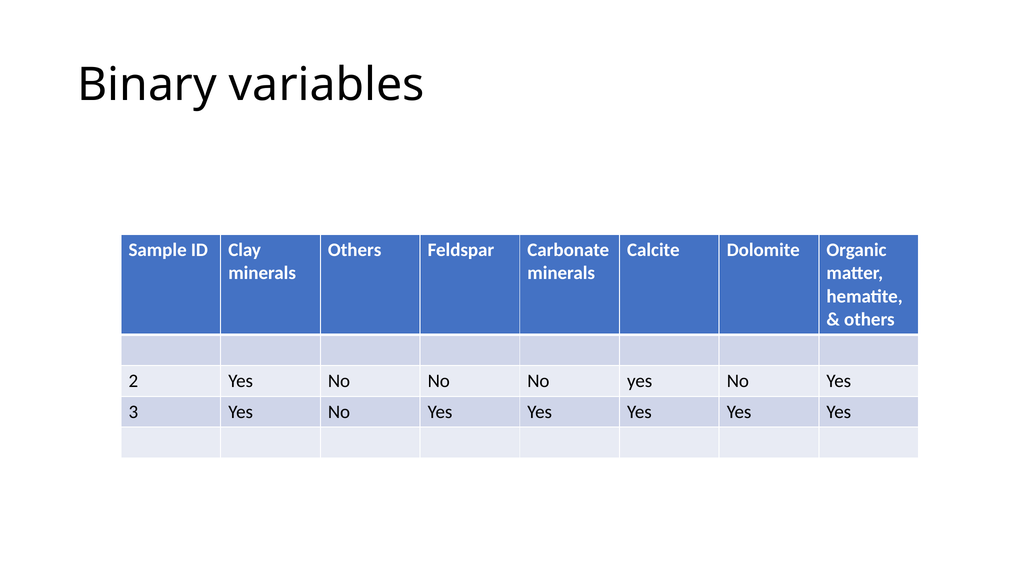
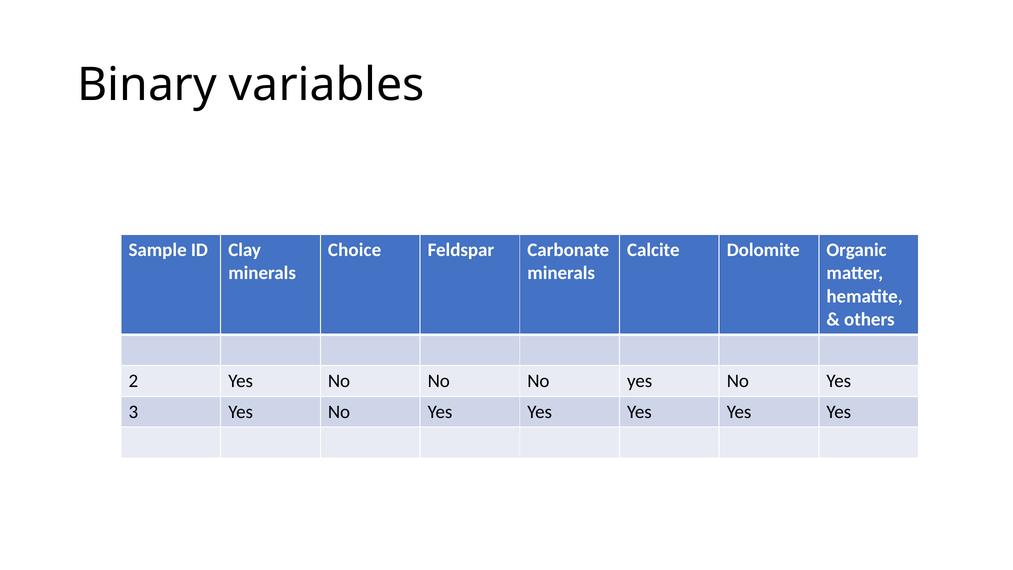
Others at (355, 250): Others -> Choice
